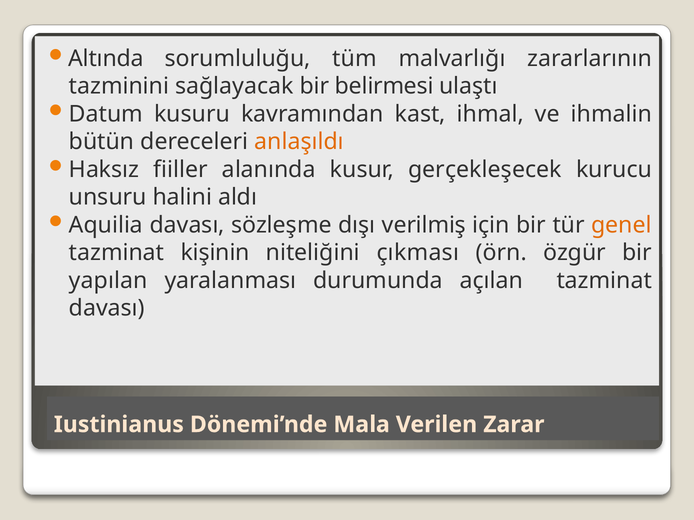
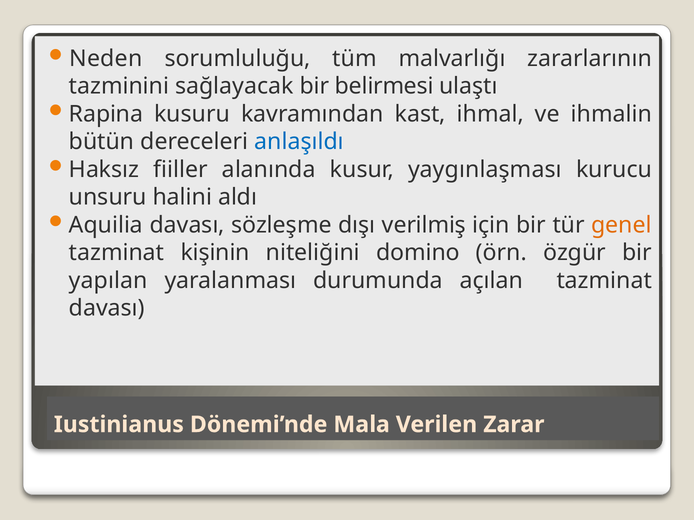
Altında: Altında -> Neden
Datum: Datum -> Rapina
anlaşıldı colour: orange -> blue
gerçekleşecek: gerçekleşecek -> yaygınlaşması
çıkması: çıkması -> domino
